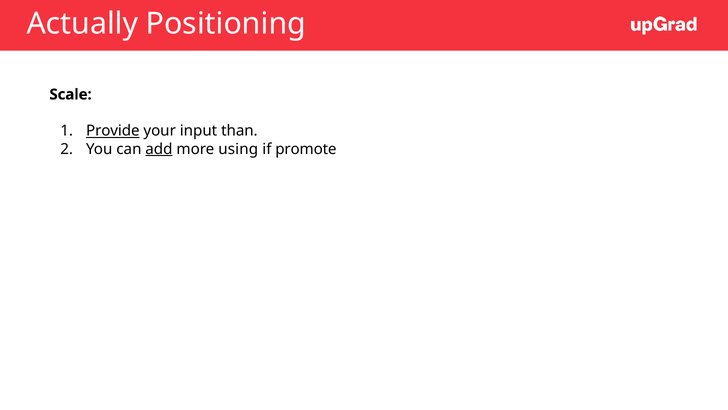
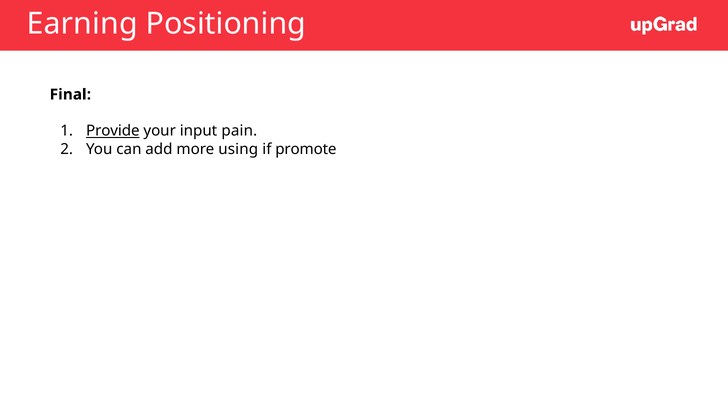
Actually: Actually -> Earning
Scale: Scale -> Final
than: than -> pain
add underline: present -> none
